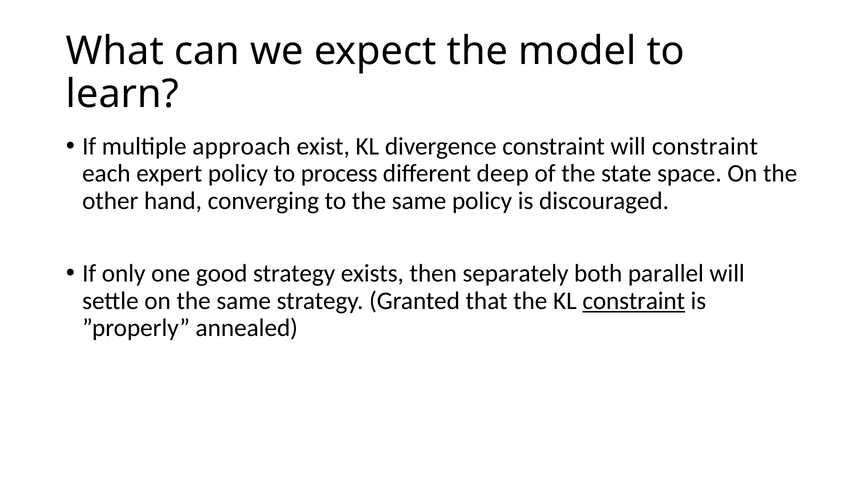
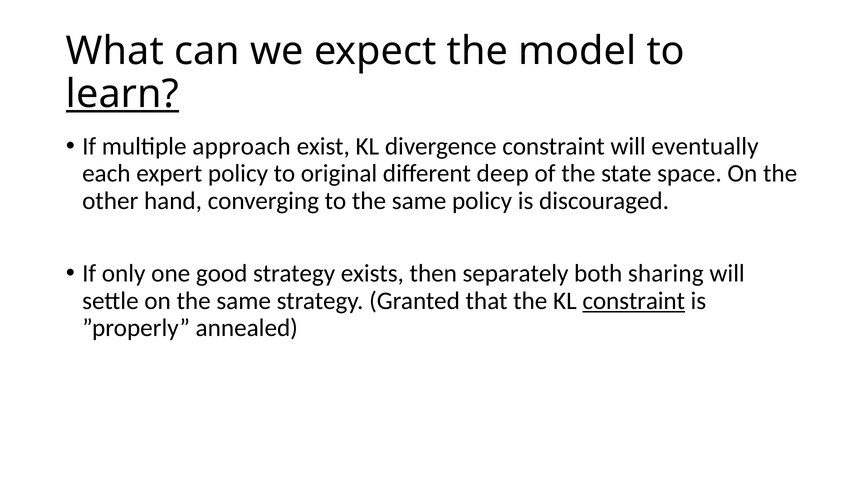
learn underline: none -> present
will constraint: constraint -> eventually
process: process -> original
parallel: parallel -> sharing
